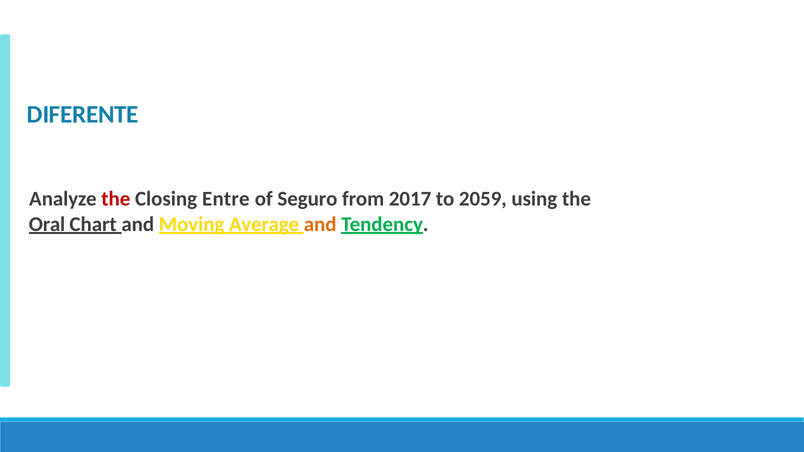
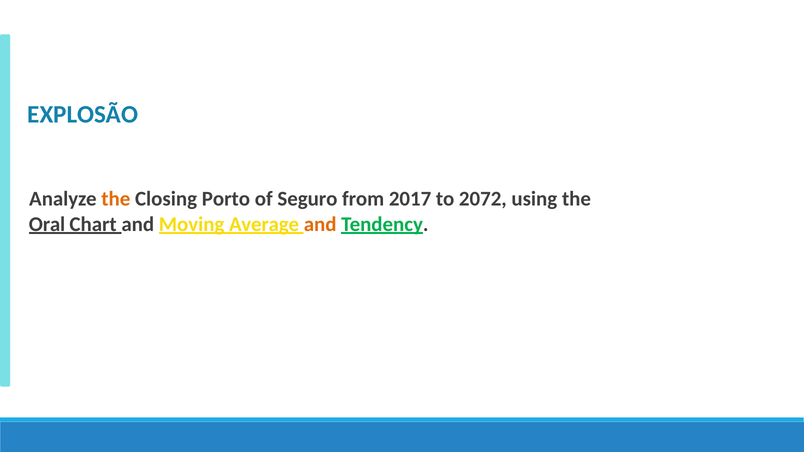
DIFERENTE: DIFERENTE -> EXPLOSÃO
the at (116, 199) colour: red -> orange
Entre: Entre -> Porto
2059: 2059 -> 2072
